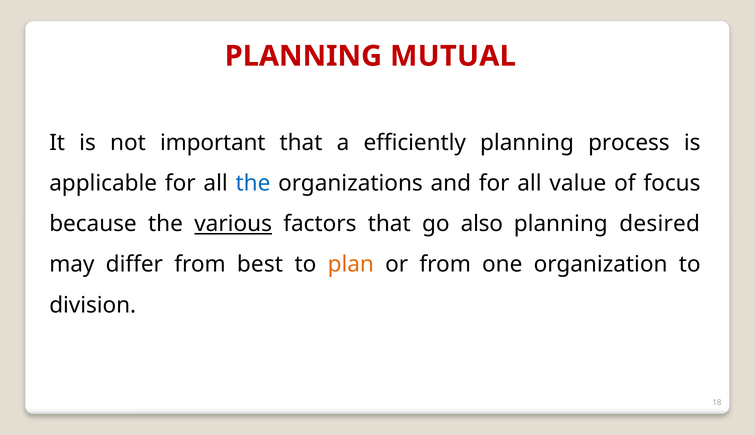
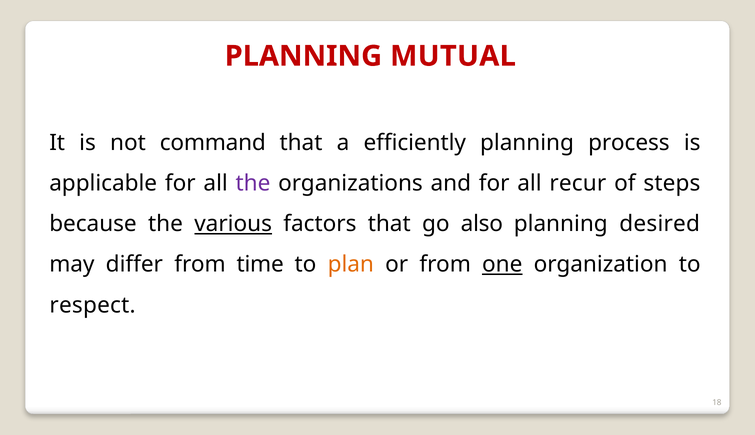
important: important -> command
the at (253, 184) colour: blue -> purple
value: value -> recur
focus: focus -> steps
best: best -> time
one underline: none -> present
division: division -> respect
